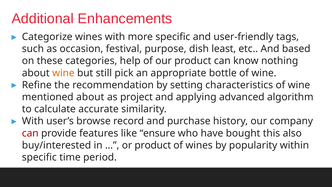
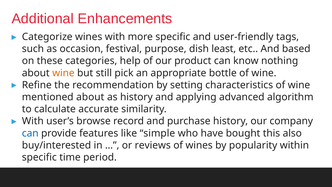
as project: project -> history
can at (30, 133) colour: red -> blue
ensure: ensure -> simple
or product: product -> reviews
